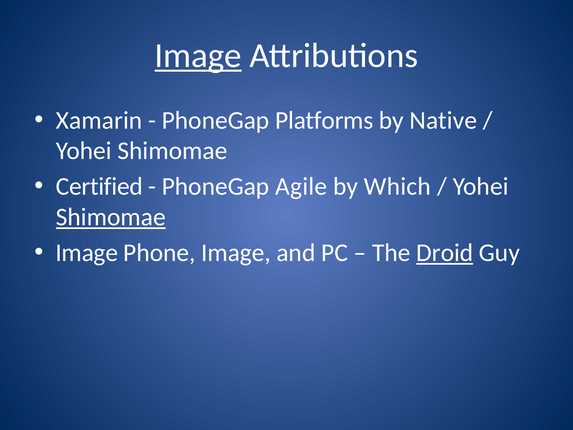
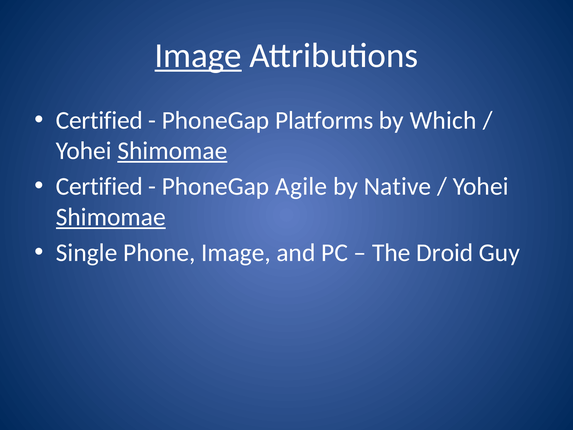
Xamarin at (99, 120): Xamarin -> Certified
Native: Native -> Which
Shimomae at (172, 151) underline: none -> present
Which: Which -> Native
Image at (87, 253): Image -> Single
Droid underline: present -> none
